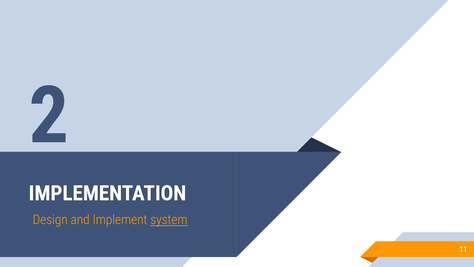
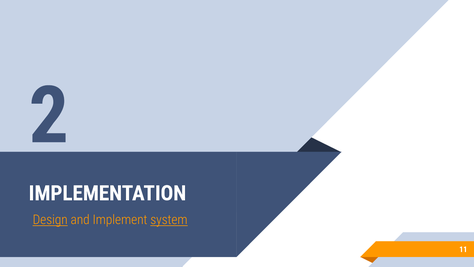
Design underline: none -> present
